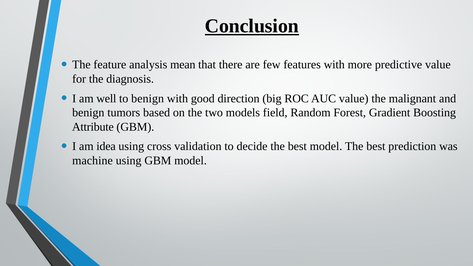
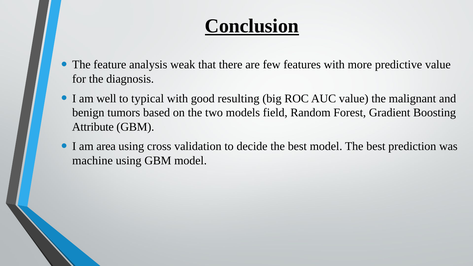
mean: mean -> weak
to benign: benign -> typical
direction: direction -> resulting
idea: idea -> area
